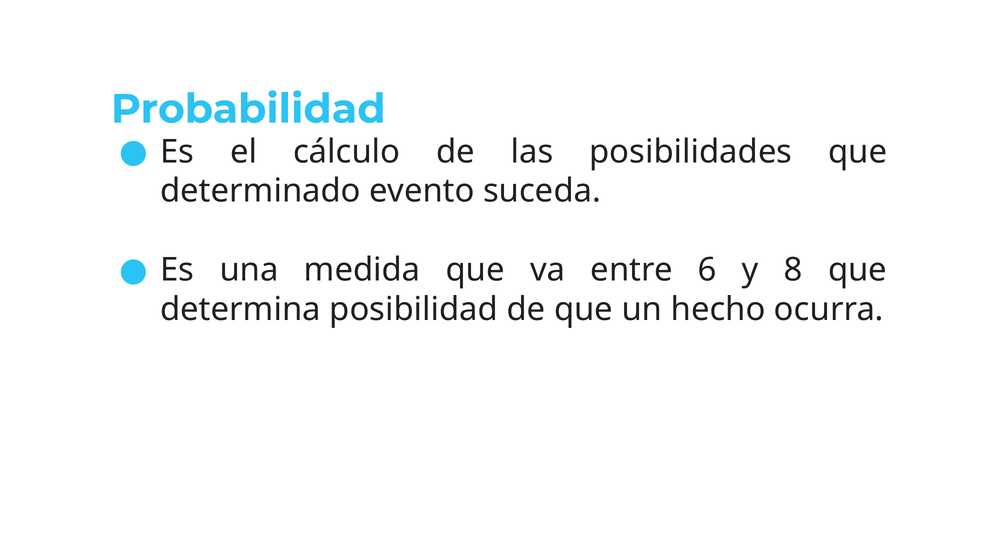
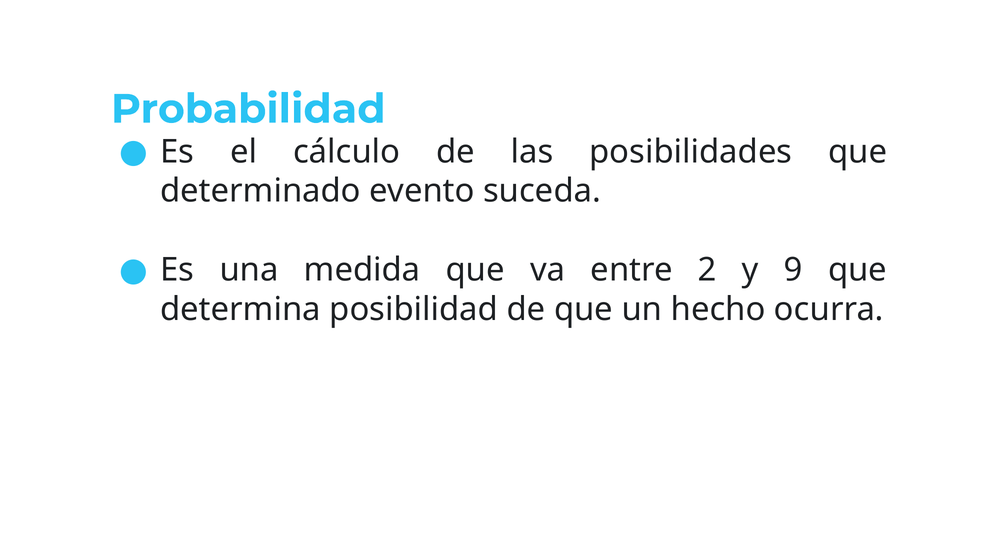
6: 6 -> 2
8: 8 -> 9
